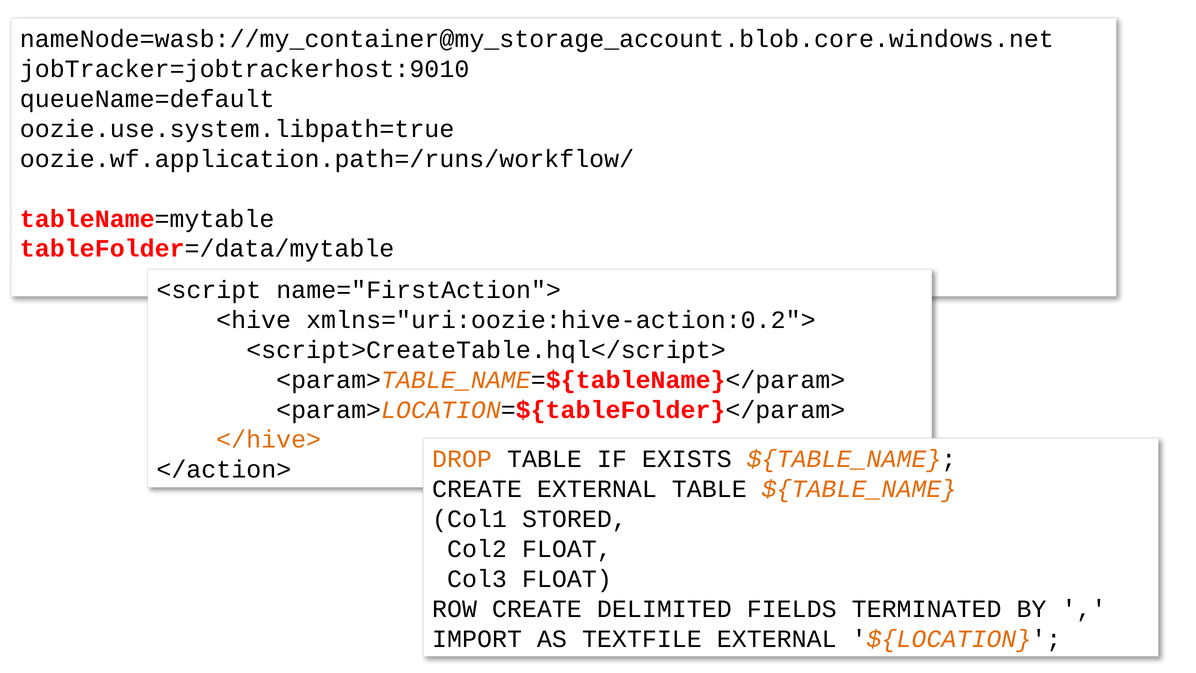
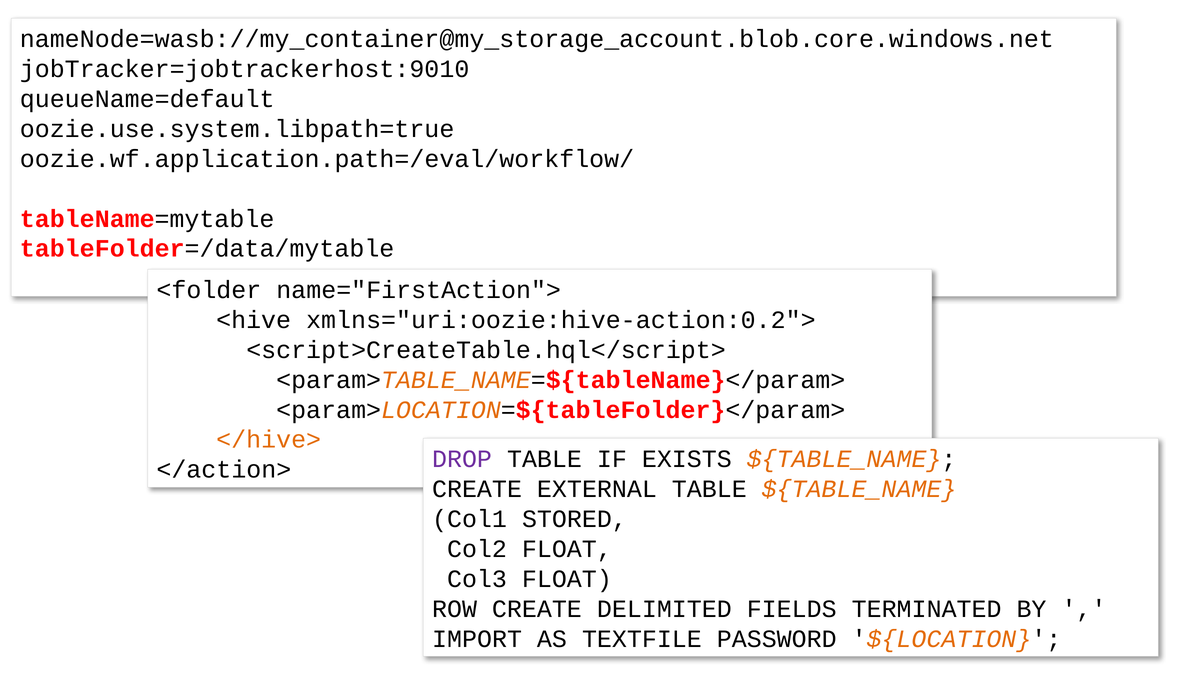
oozie.wf.application.path=/runs/workflow/: oozie.wf.application.path=/runs/workflow/ -> oozie.wf.application.path=/eval/workflow/
<script: <script -> <folder
DROP colour: orange -> purple
TEXTFILE EXTERNAL: EXTERNAL -> PASSWORD
